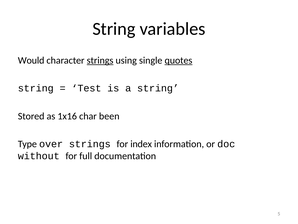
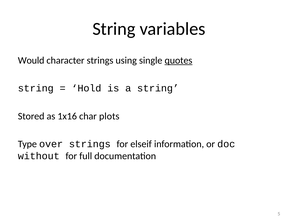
strings at (100, 60) underline: present -> none
Test: Test -> Hold
been: been -> plots
index: index -> elseif
